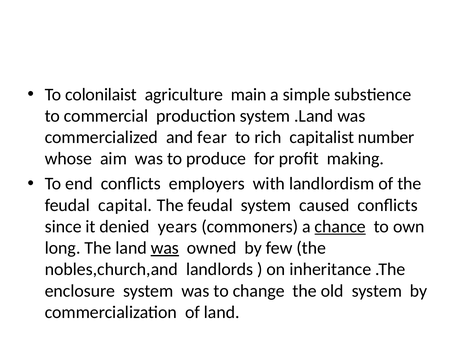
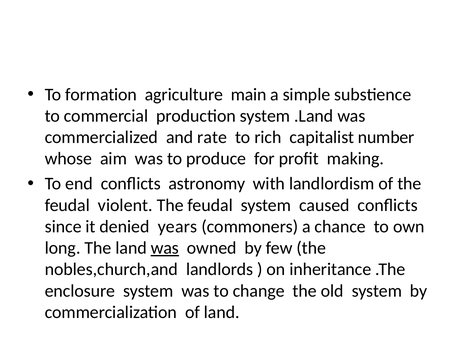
colonilaist: colonilaist -> formation
fear: fear -> rate
employers: employers -> astronomy
capital: capital -> violent
chance underline: present -> none
